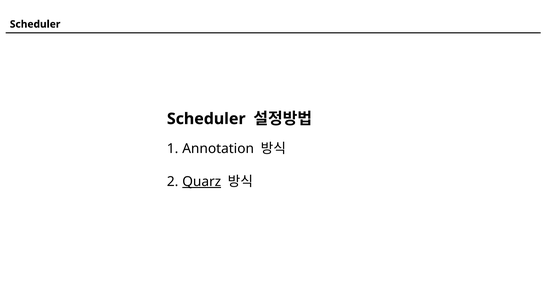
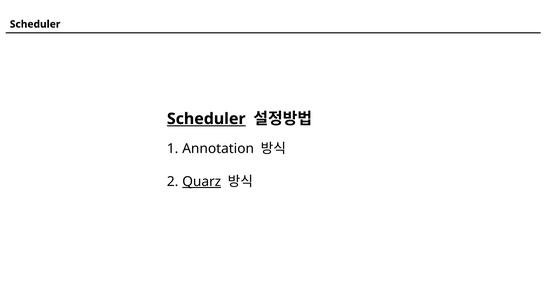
Scheduler at (206, 119) underline: none -> present
